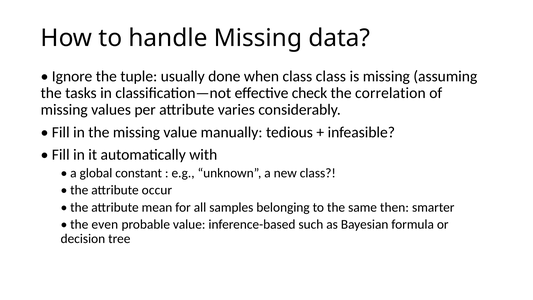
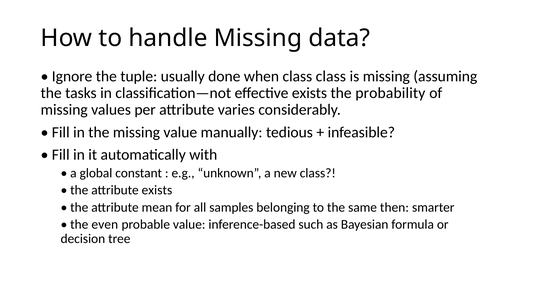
effective check: check -> exists
correlation: correlation -> probability
attribute occur: occur -> exists
